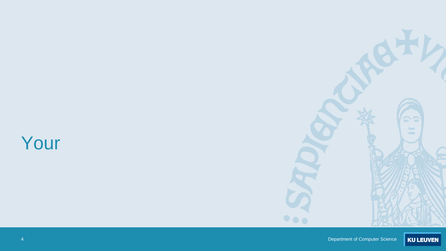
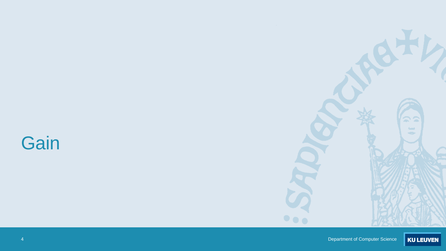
Your: Your -> Gain
